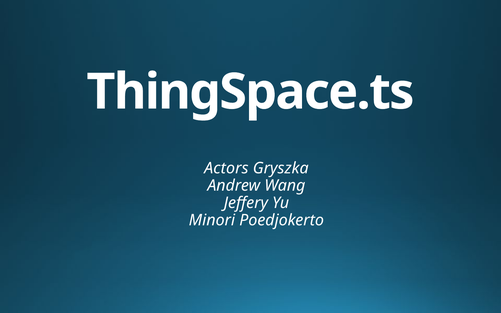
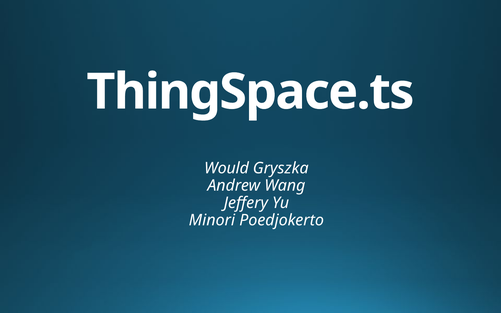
Actors: Actors -> Would
